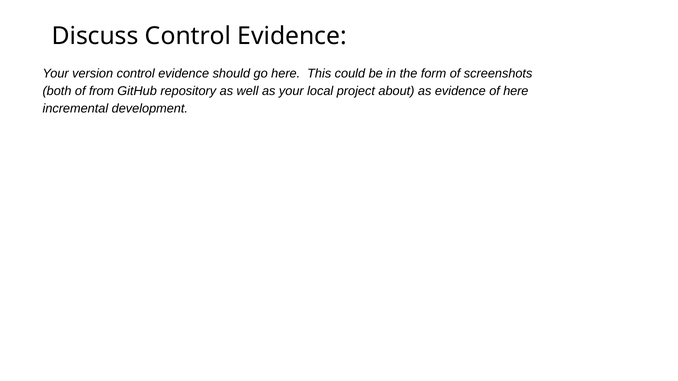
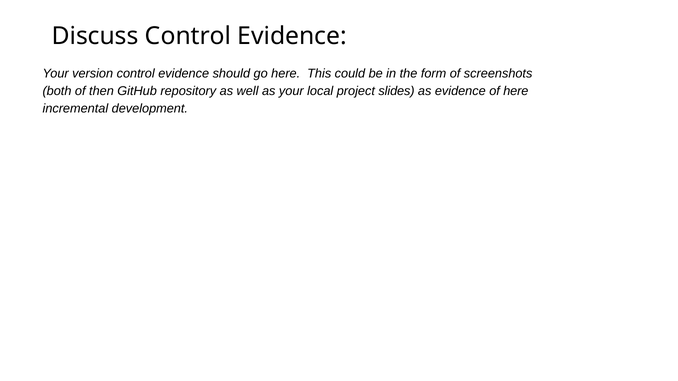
from: from -> then
about: about -> slides
